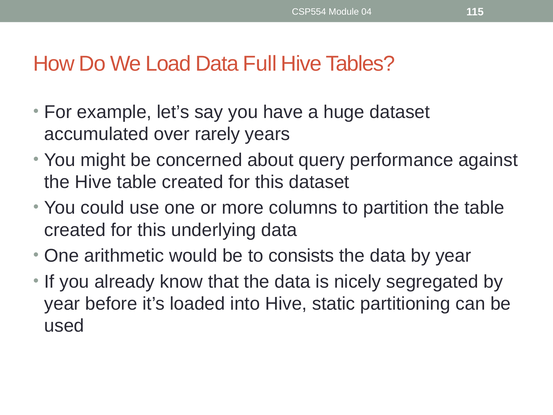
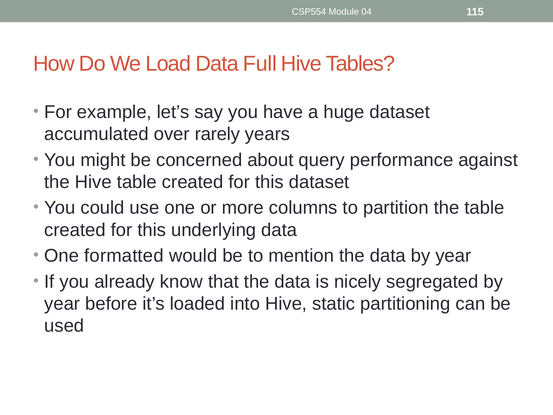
arithmetic: arithmetic -> formatted
consists: consists -> mention
